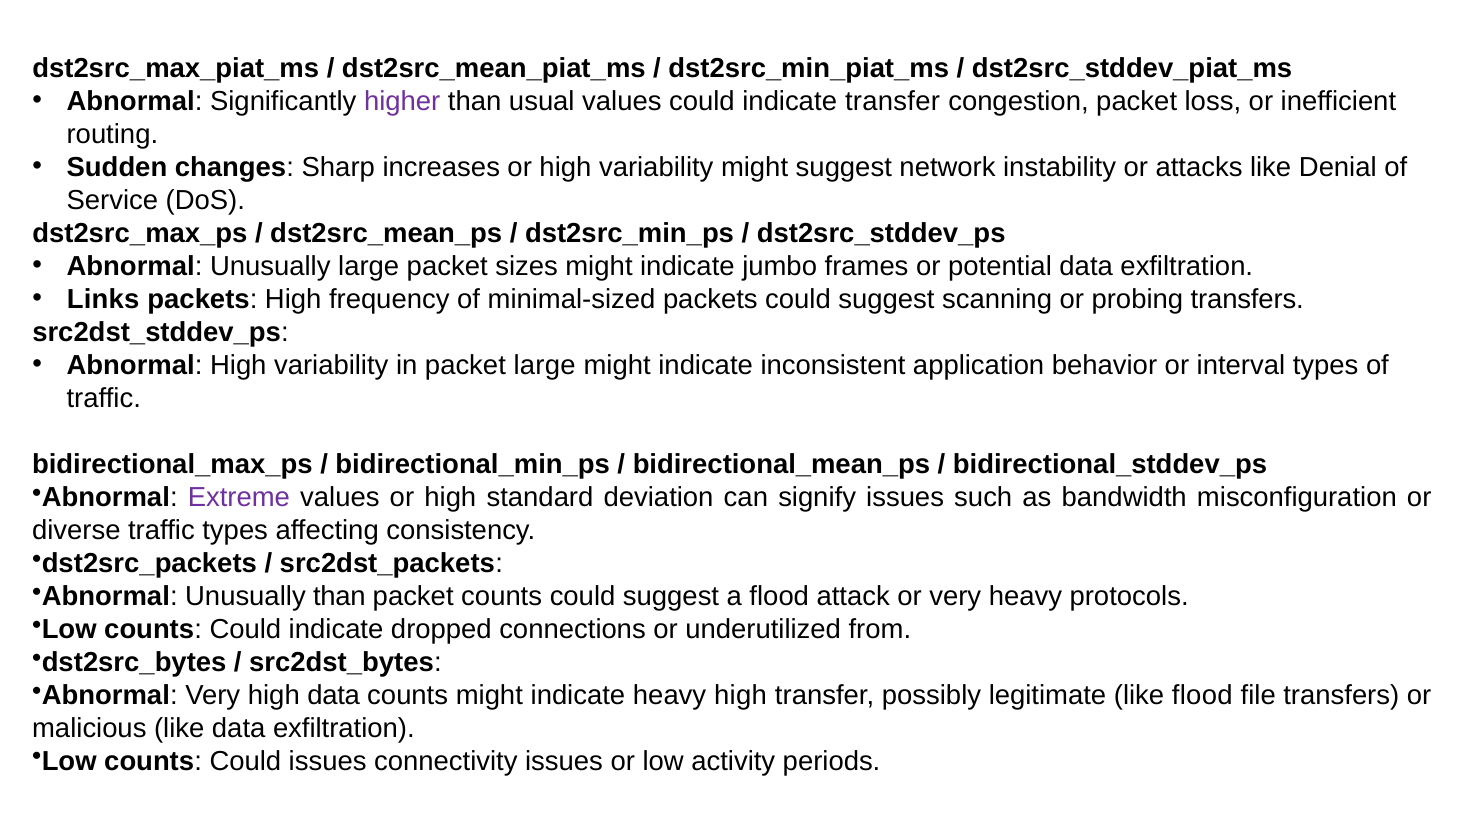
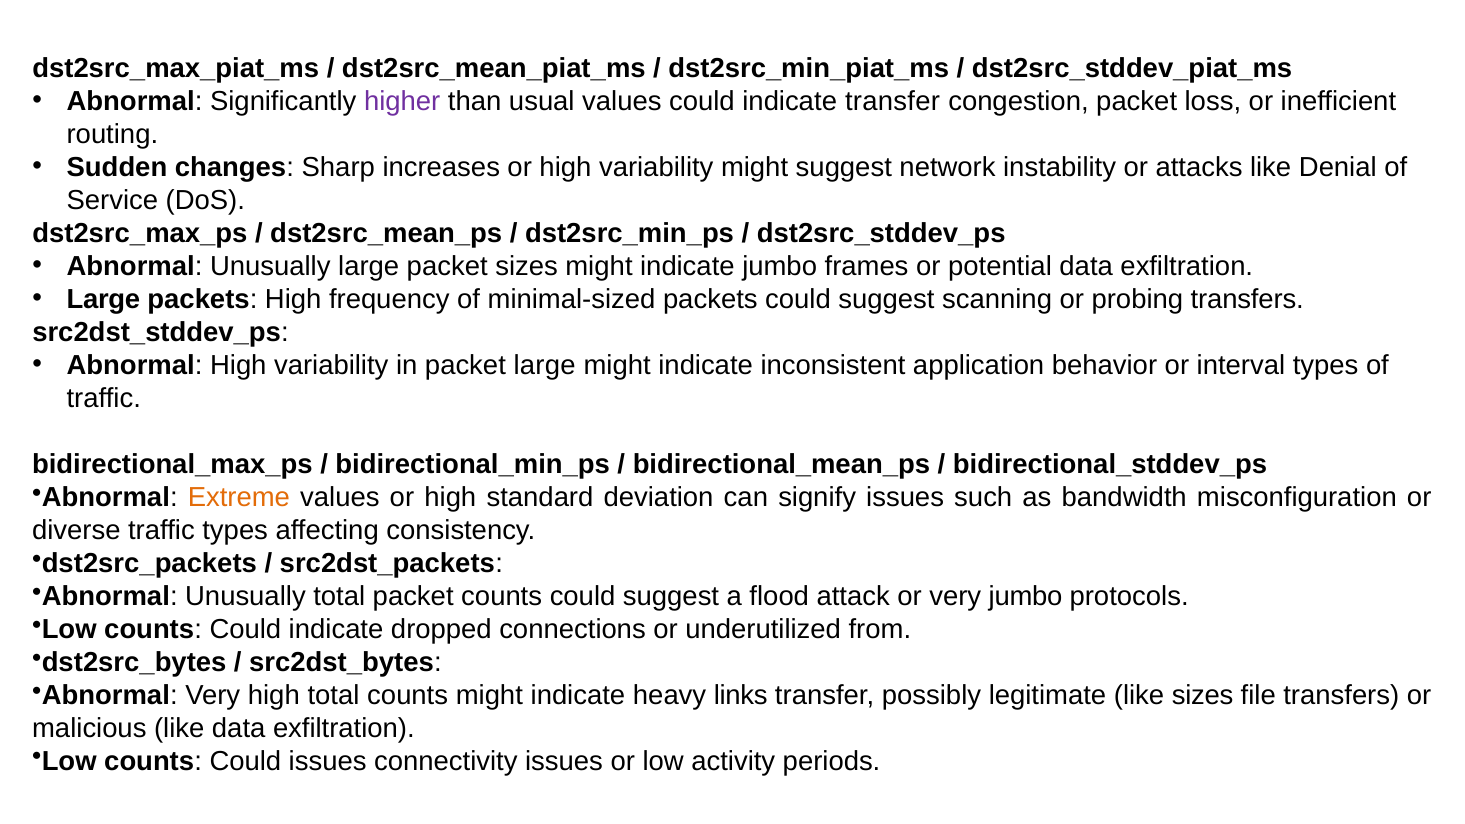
Links at (103, 299): Links -> Large
Extreme colour: purple -> orange
Unusually than: than -> total
very heavy: heavy -> jumbo
high data: data -> total
heavy high: high -> links
like flood: flood -> sizes
